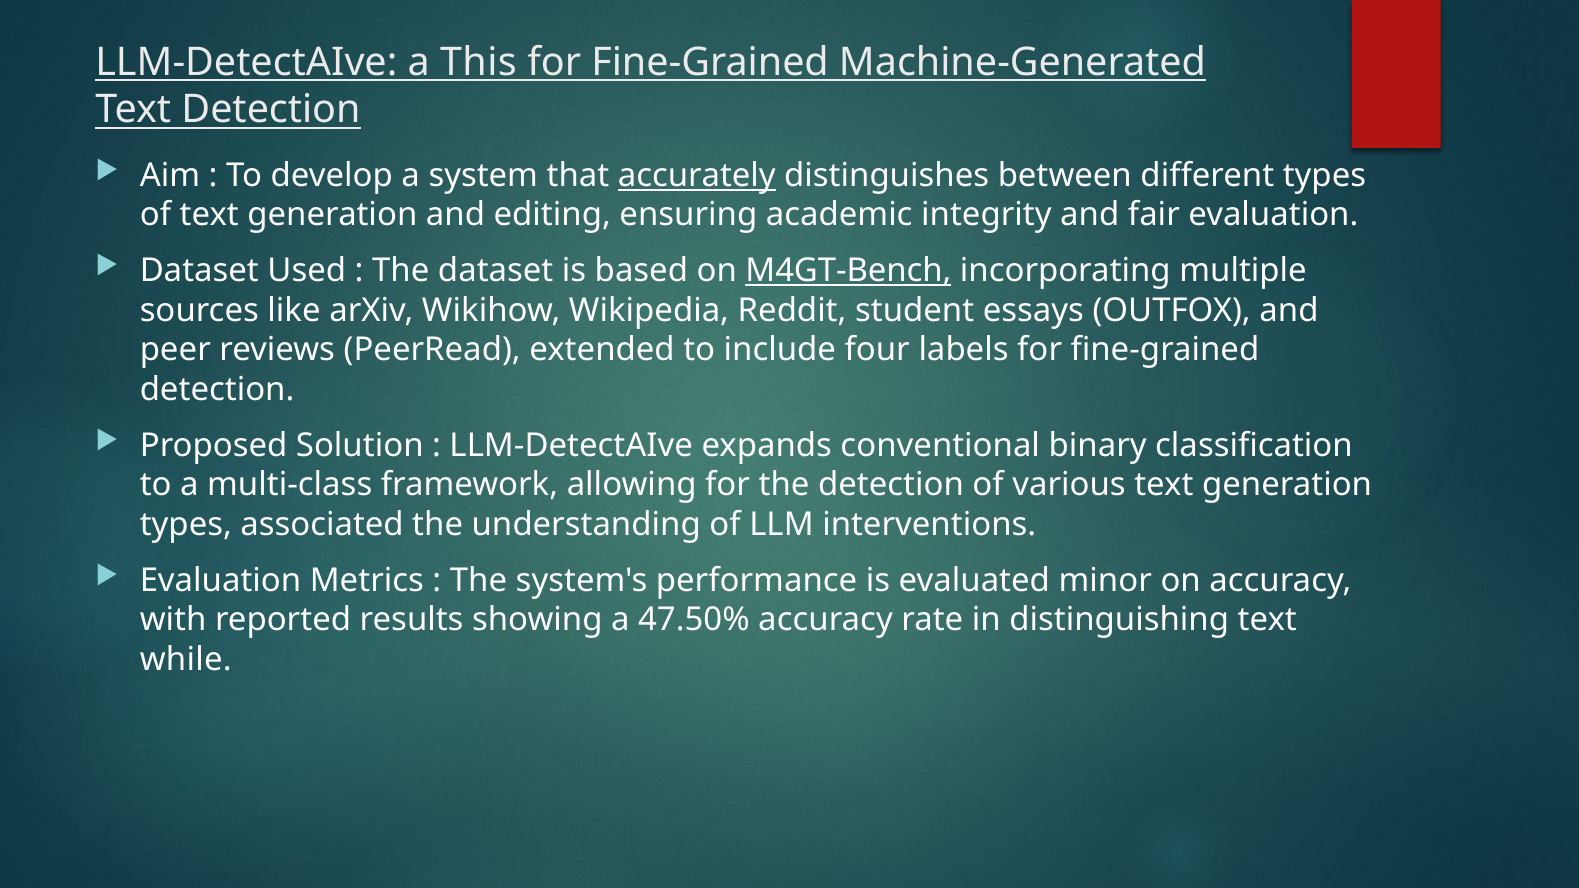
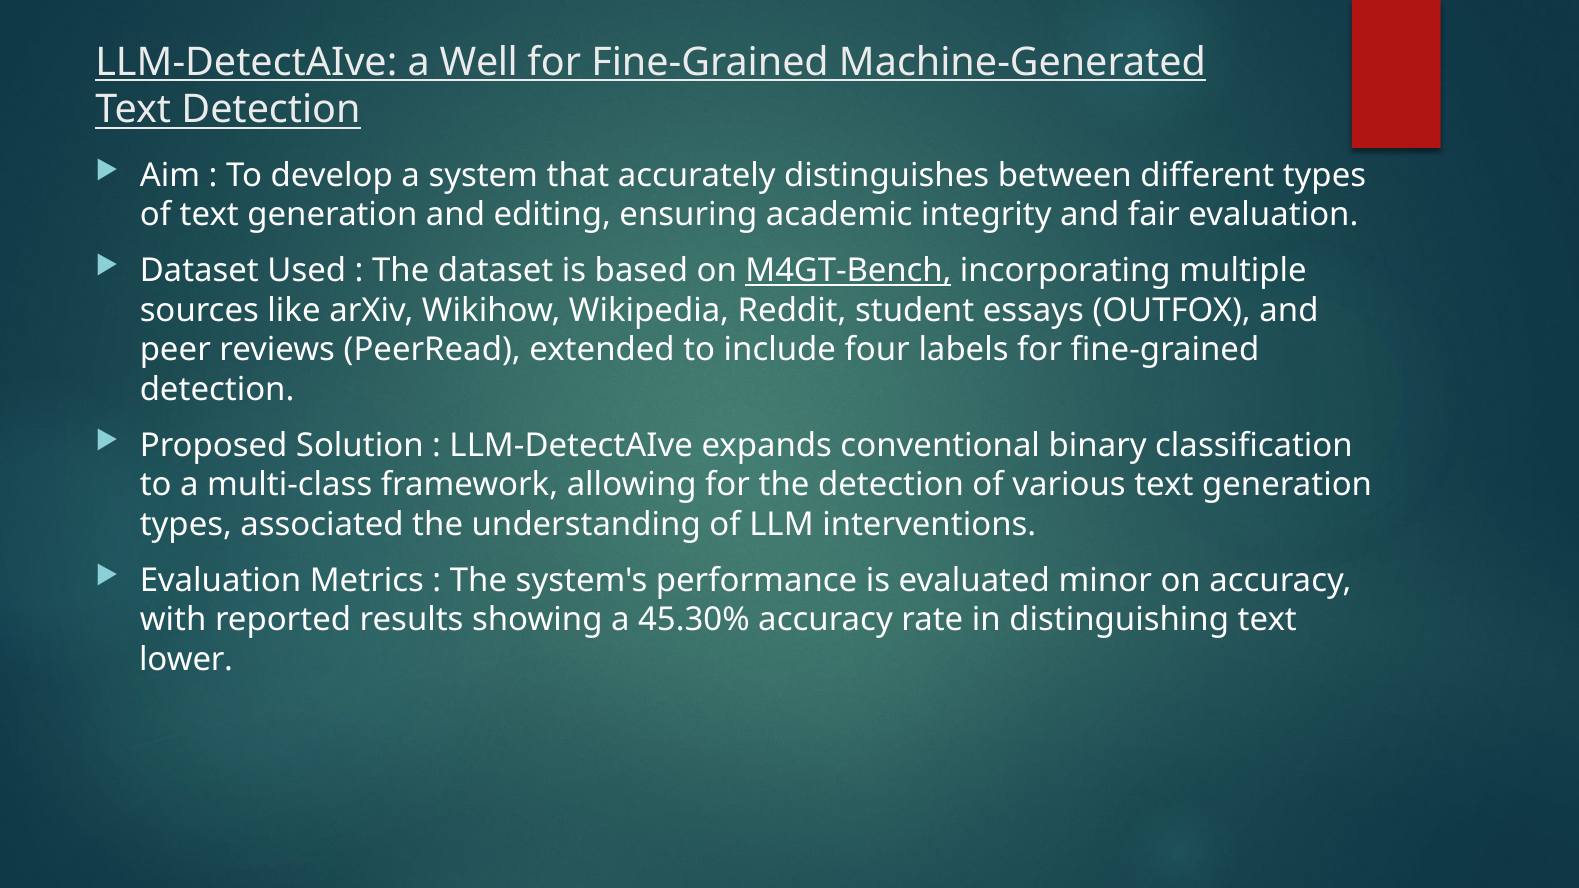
This: This -> Well
accurately underline: present -> none
47.50%: 47.50% -> 45.30%
while: while -> lower
